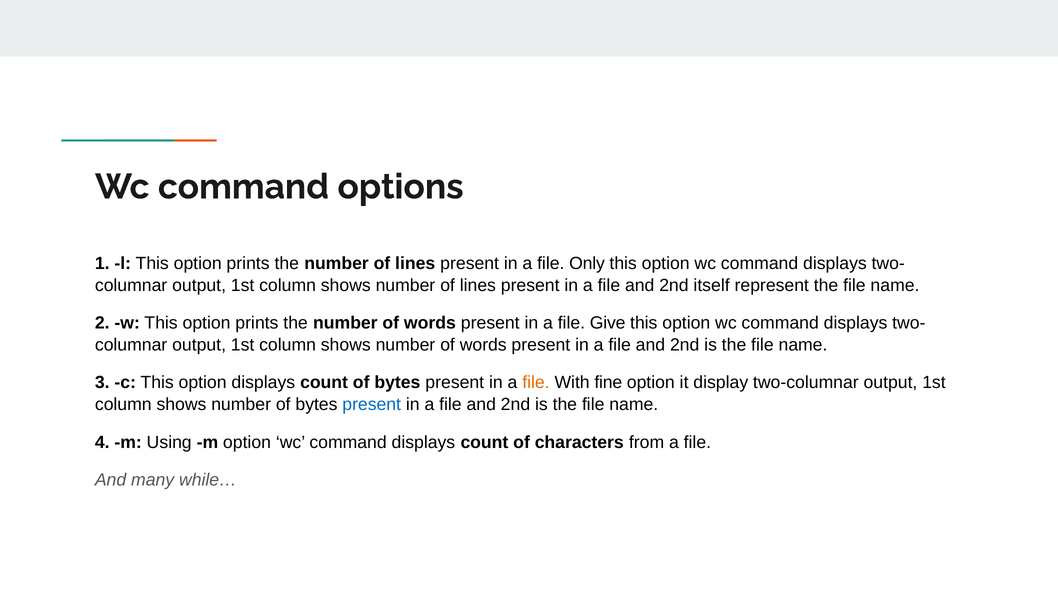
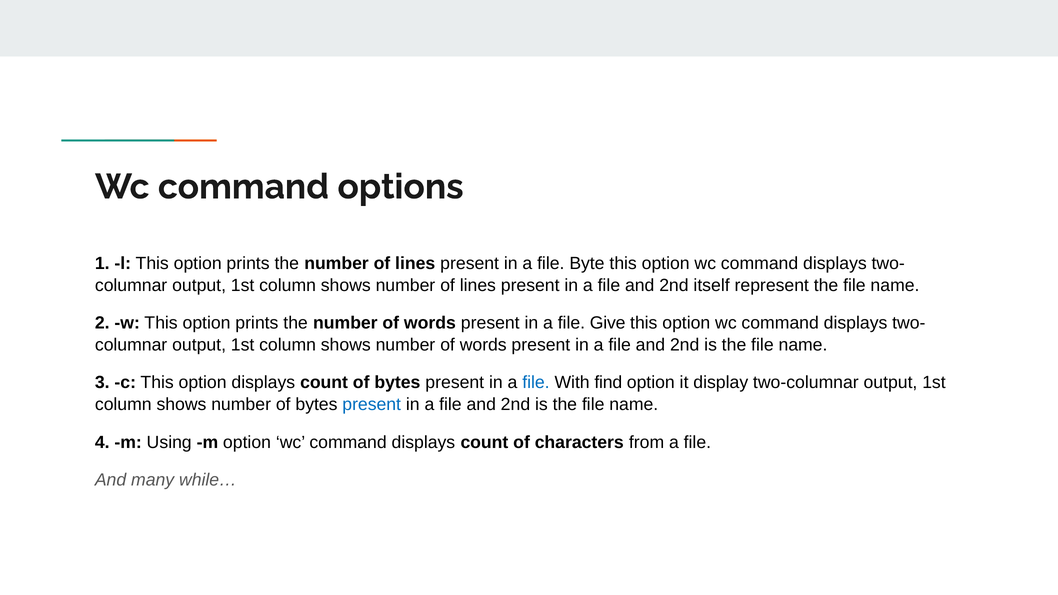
Only: Only -> Byte
file at (536, 383) colour: orange -> blue
fine: fine -> find
